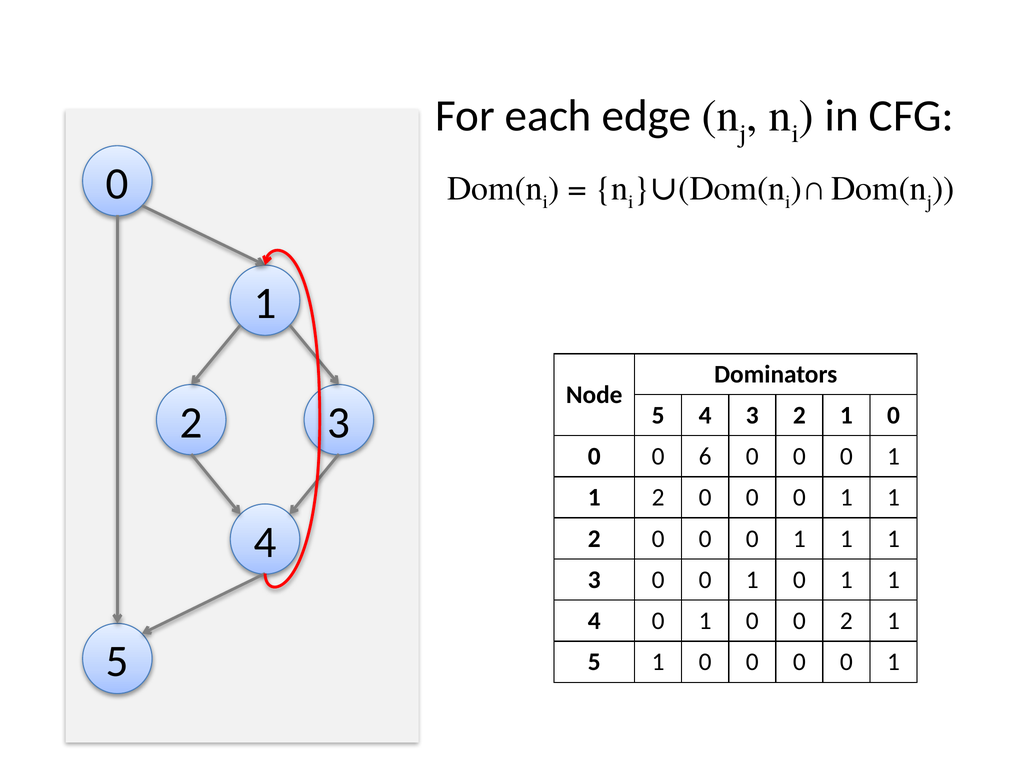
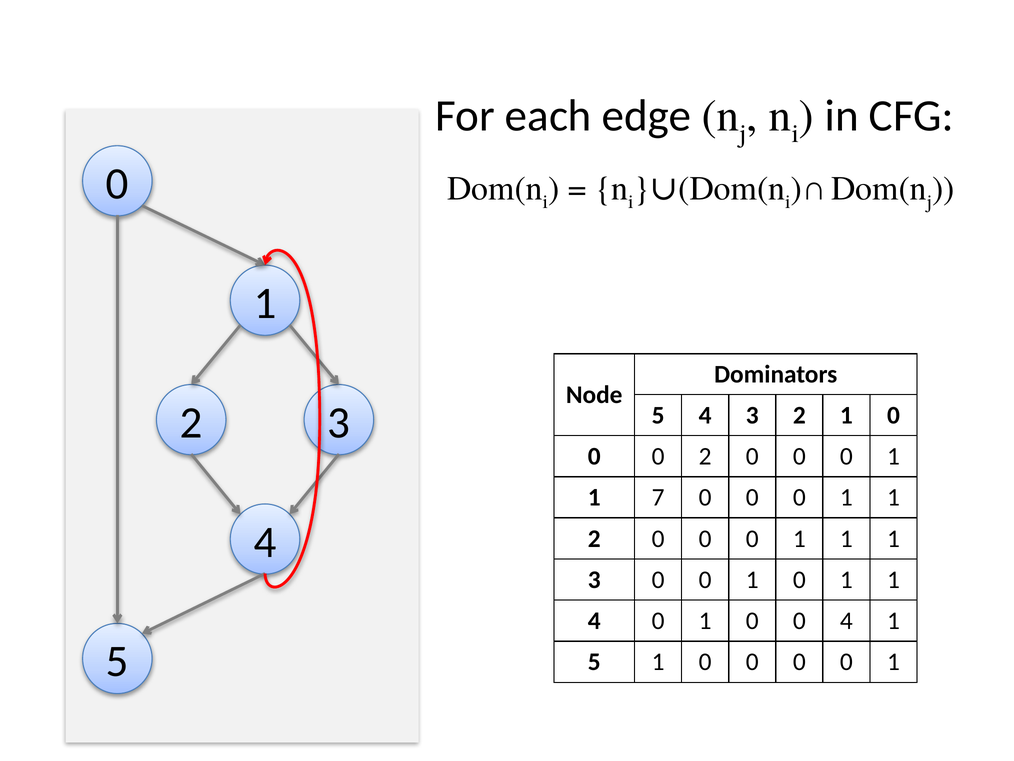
0 6: 6 -> 2
2 at (658, 497): 2 -> 7
0 2: 2 -> 4
